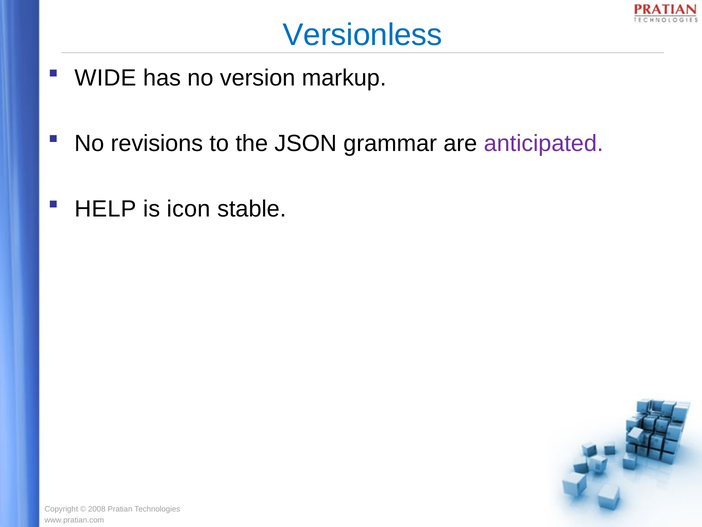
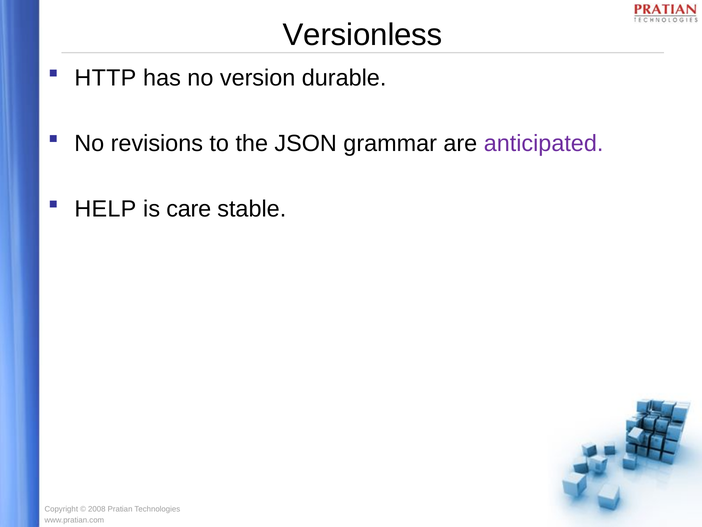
Versionless colour: blue -> black
WIDE: WIDE -> HTTP
markup: markup -> durable
icon: icon -> care
